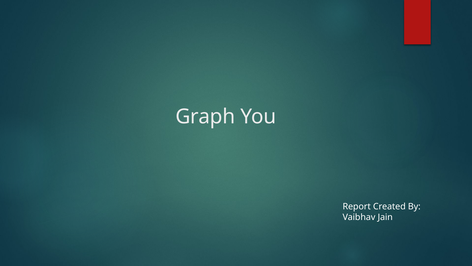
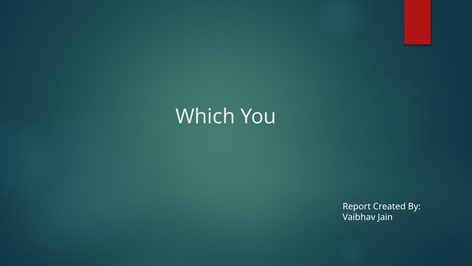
Graph: Graph -> Which
